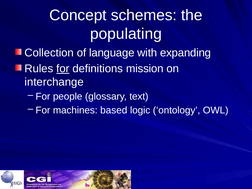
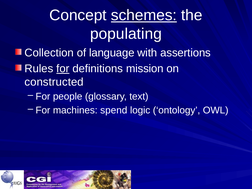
schemes underline: none -> present
expanding: expanding -> assertions
interchange: interchange -> constructed
based: based -> spend
